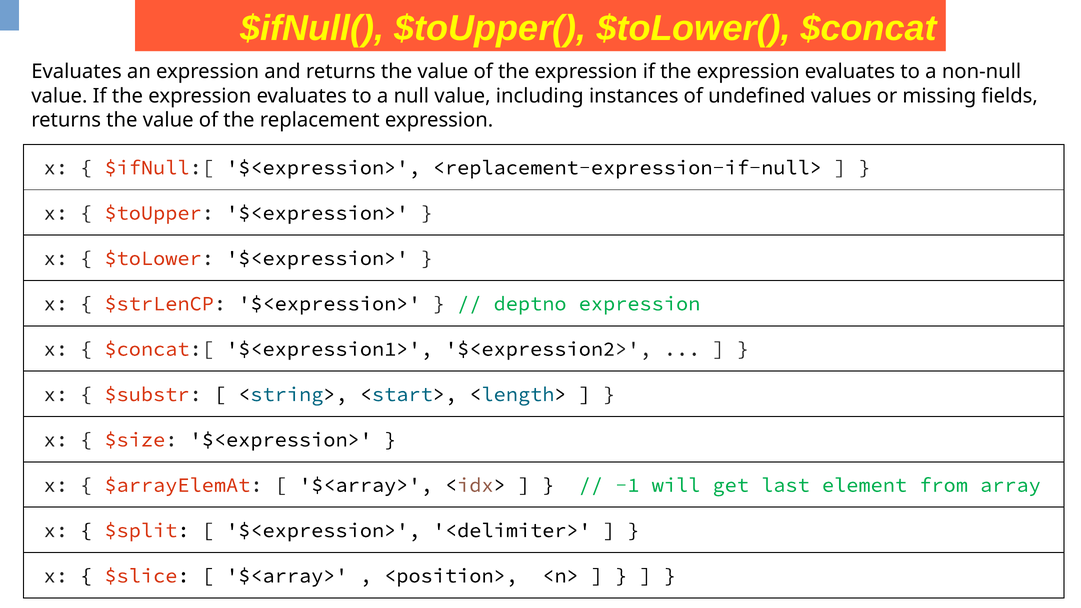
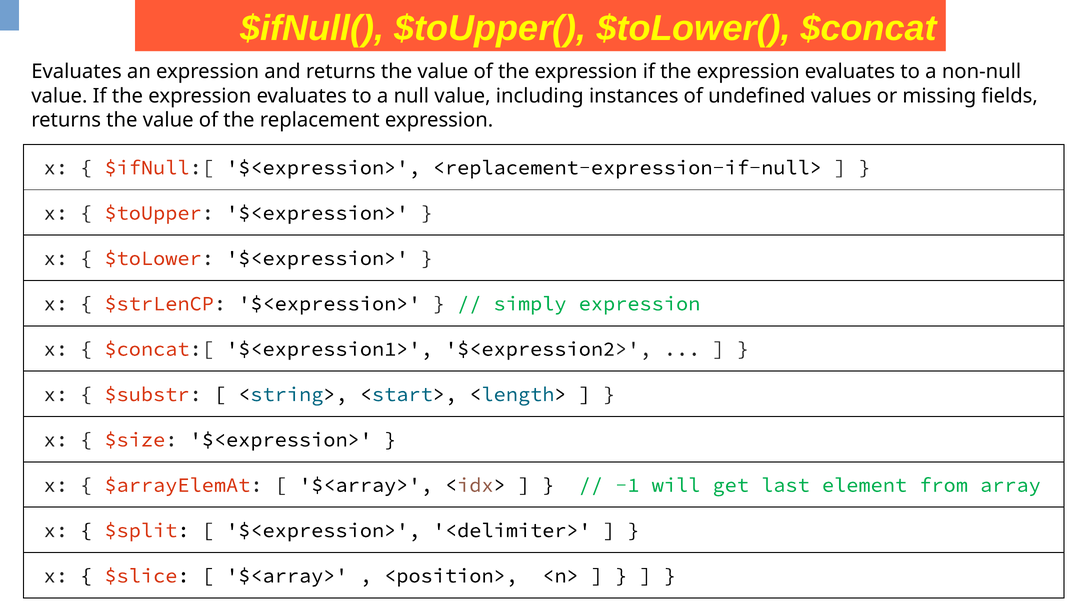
deptno: deptno -> simply
